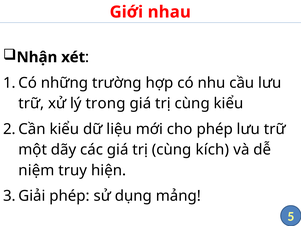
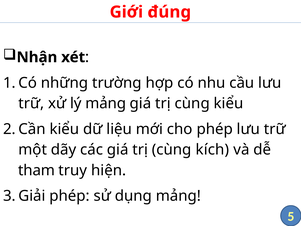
nhau: nhau -> đúng
lý trong: trong -> mảng
niệm: niệm -> tham
